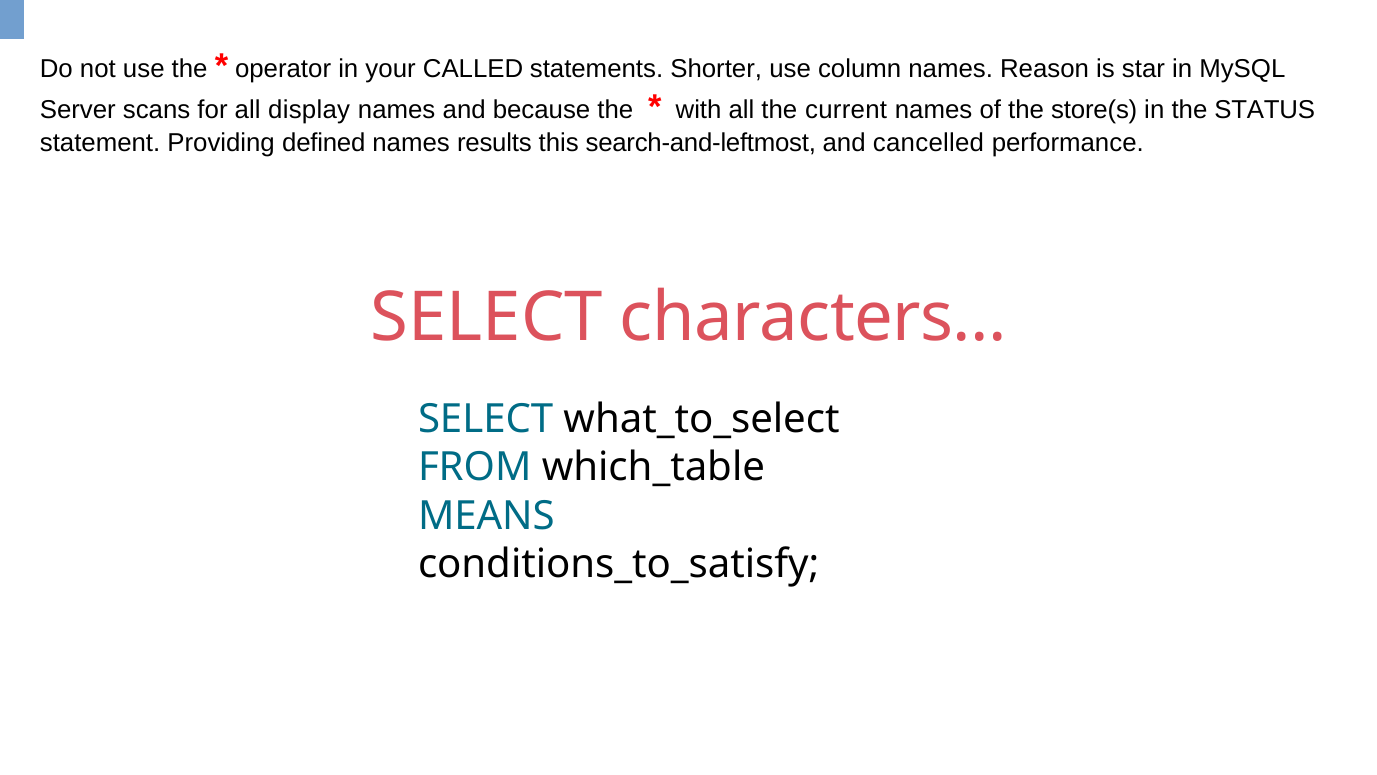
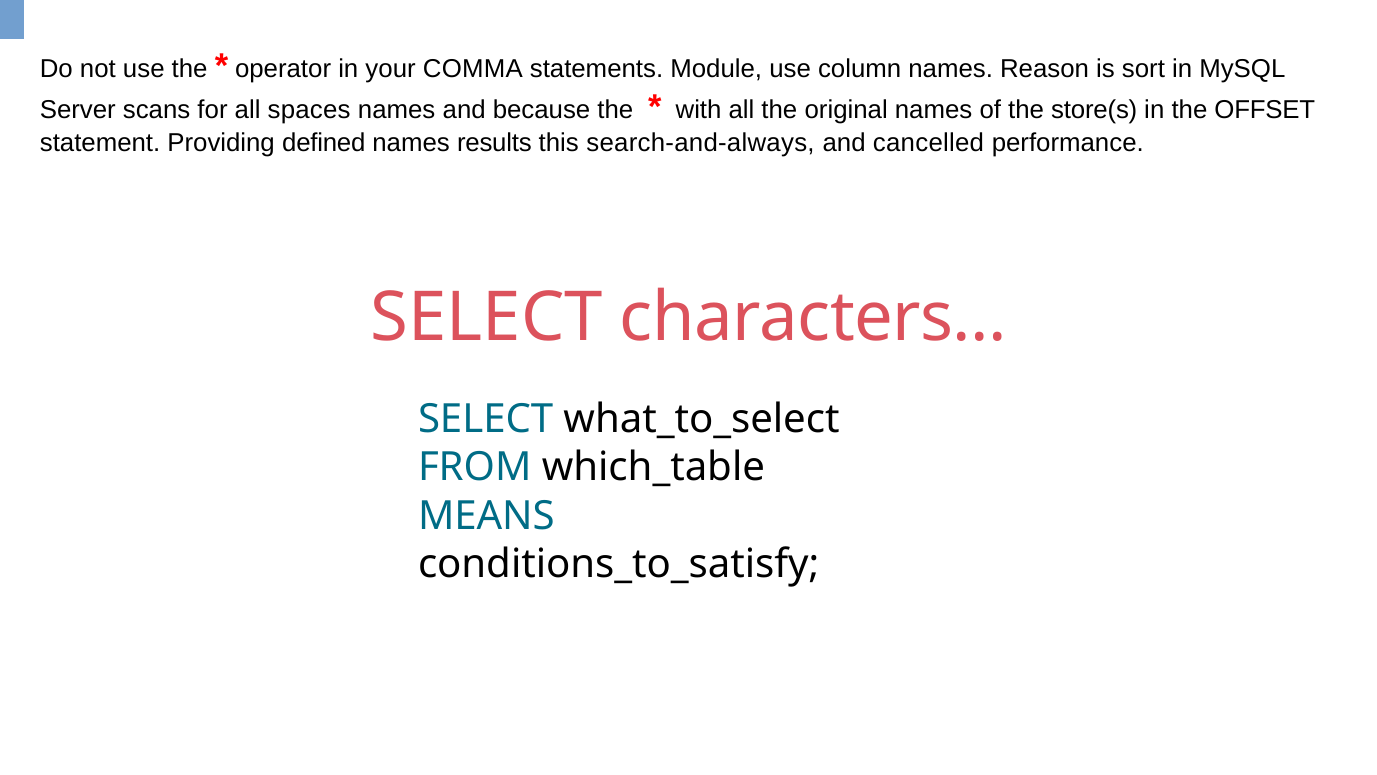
CALLED: CALLED -> COMMA
Shorter: Shorter -> Module
star: star -> sort
display: display -> spaces
current: current -> original
STATUS: STATUS -> OFFSET
search-and-leftmost: search-and-leftmost -> search-and-always
